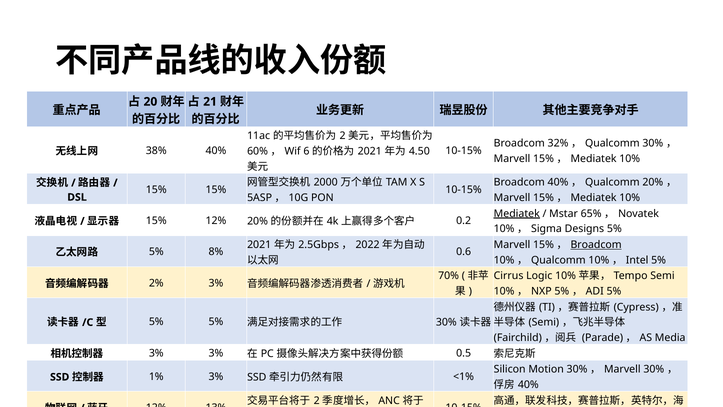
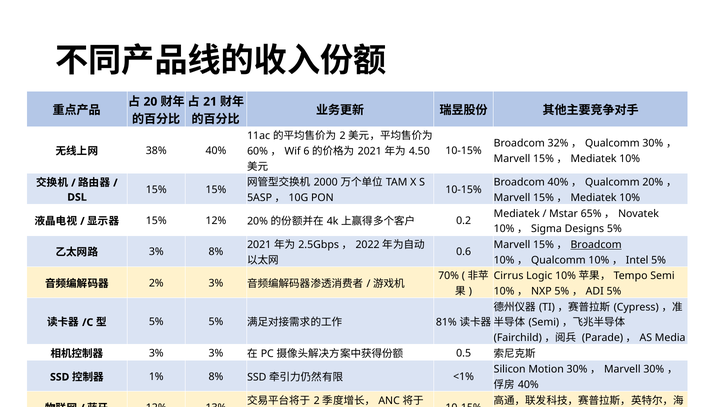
Mediatek at (517, 213) underline: present -> none
5% at (156, 252): 5% -> 3%
30% at (446, 322): 30% -> 81%
1% 3%: 3% -> 8%
